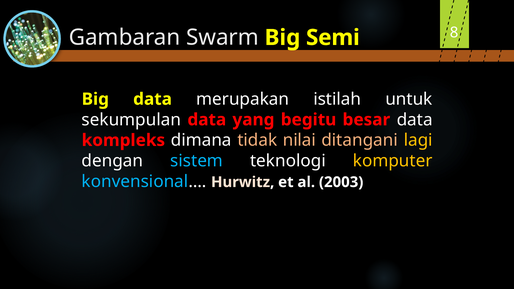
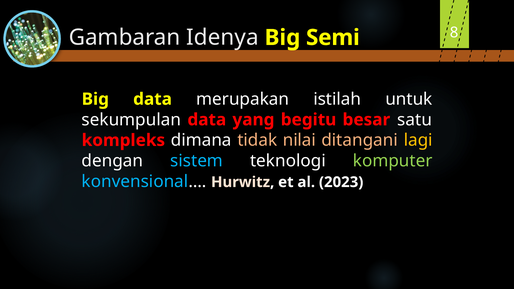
Swarm: Swarm -> Idenya
besar data: data -> satu
komputer colour: yellow -> light green
2003: 2003 -> 2023
